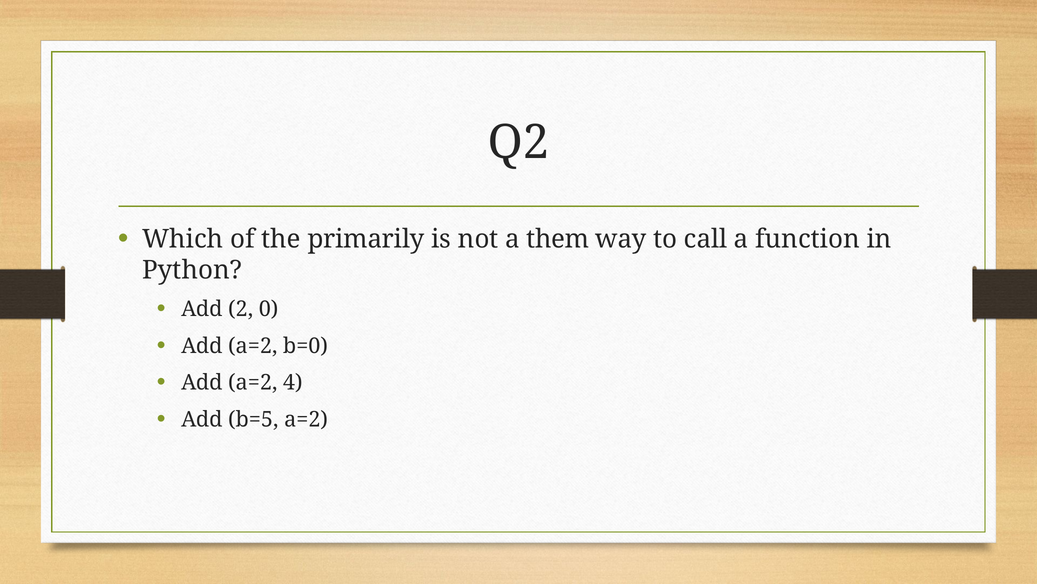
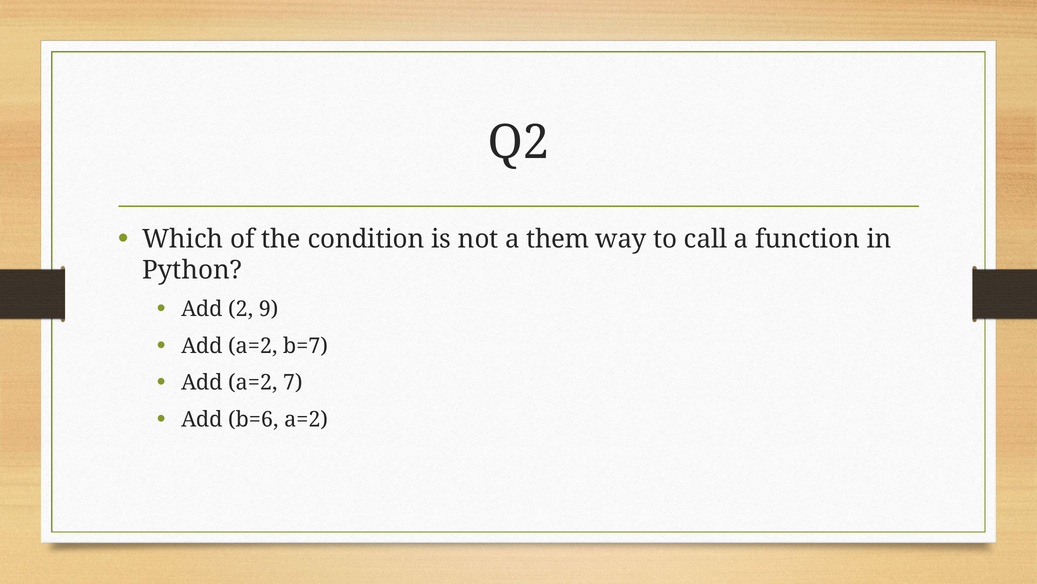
primarily: primarily -> condition
0: 0 -> 9
b=0: b=0 -> b=7
4: 4 -> 7
b=5: b=5 -> b=6
